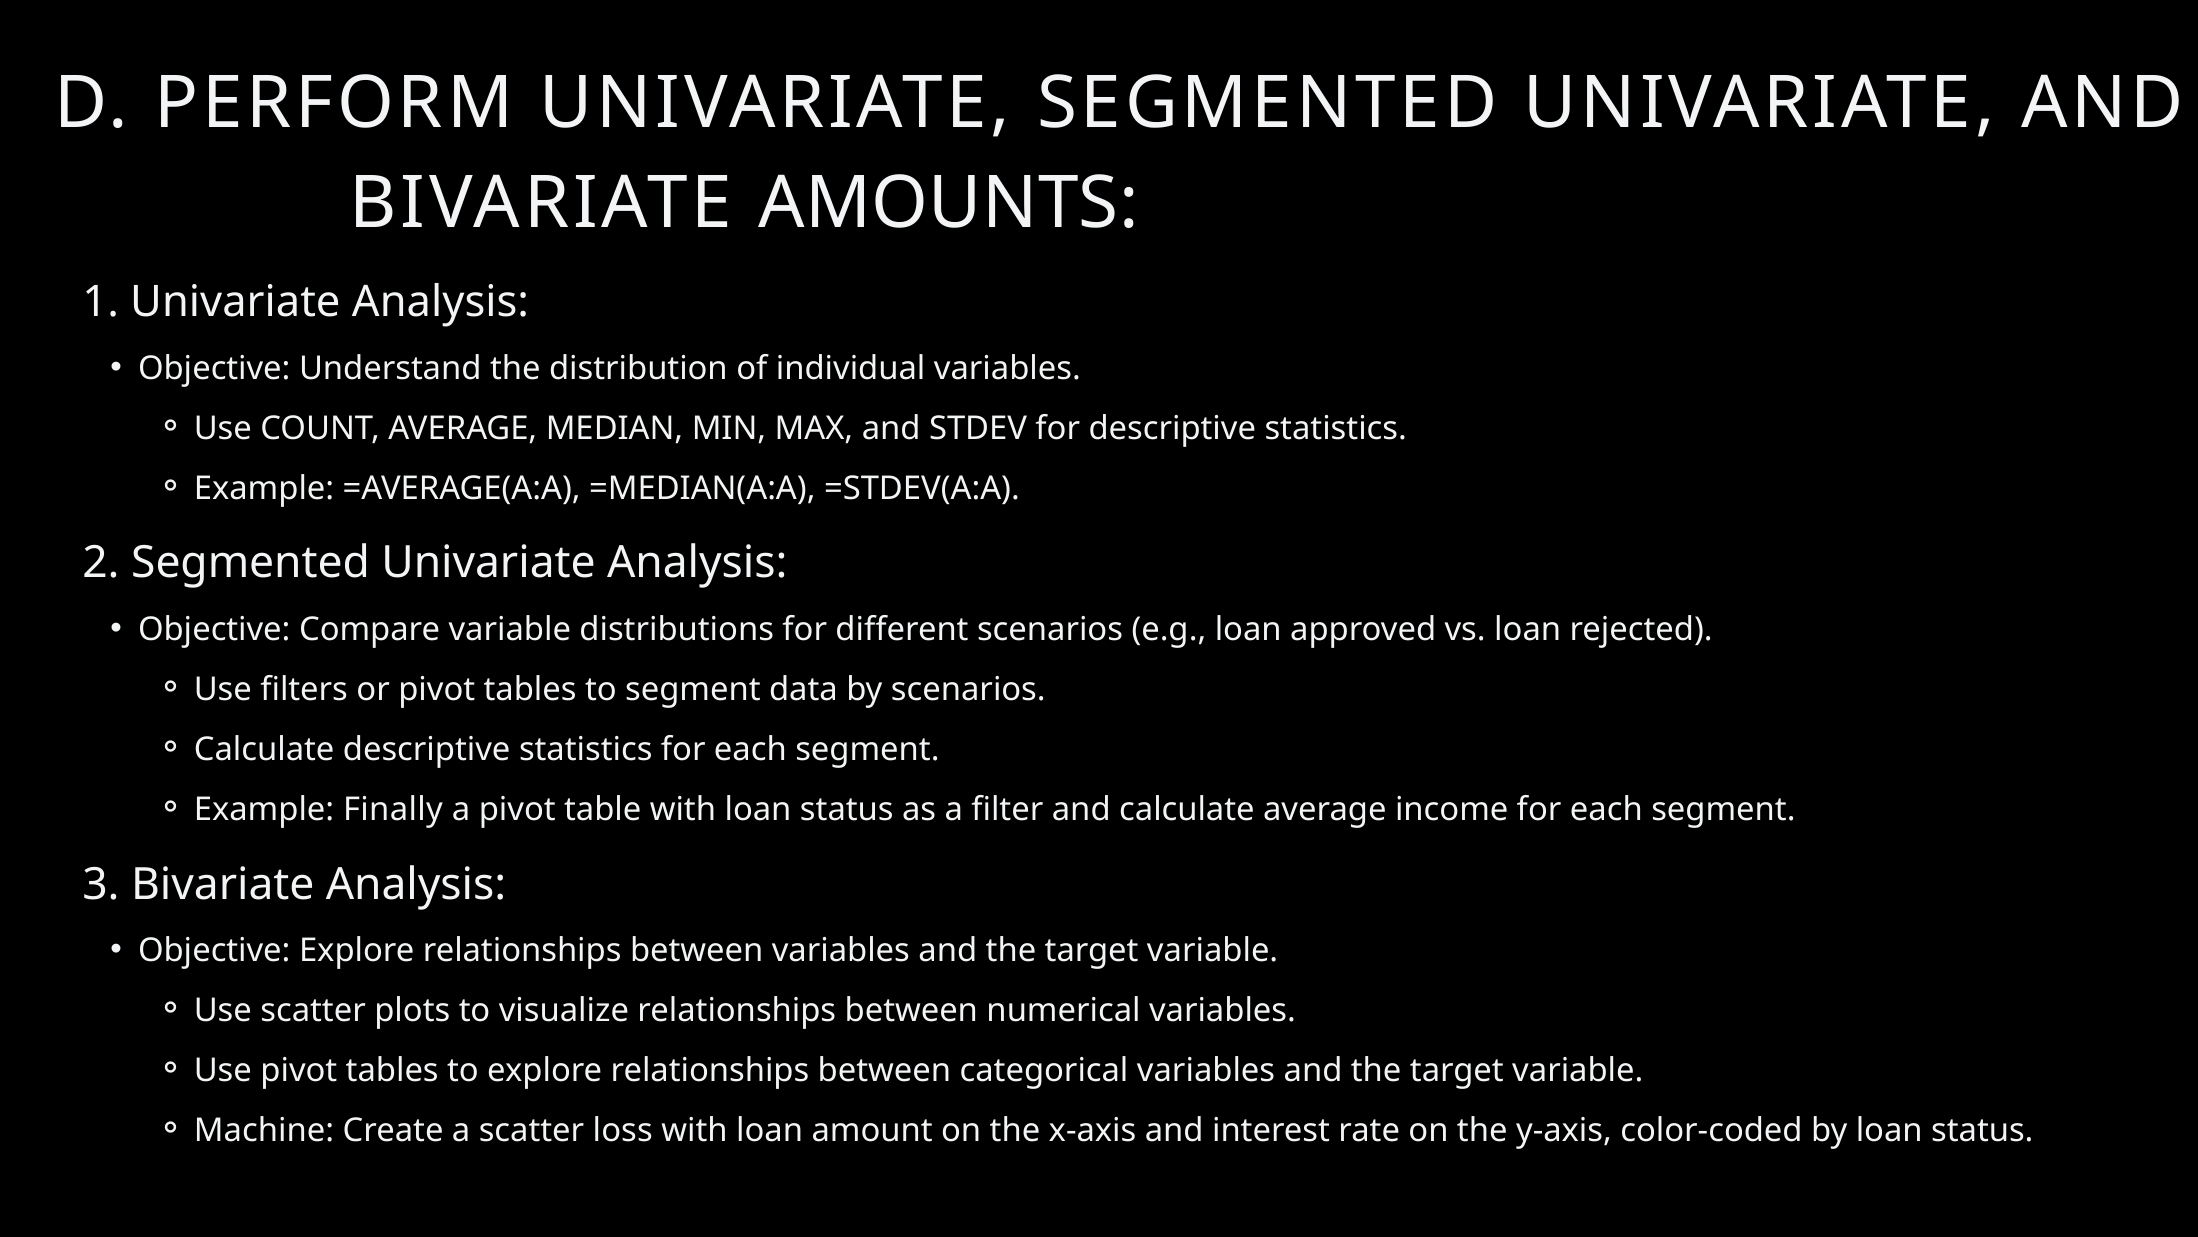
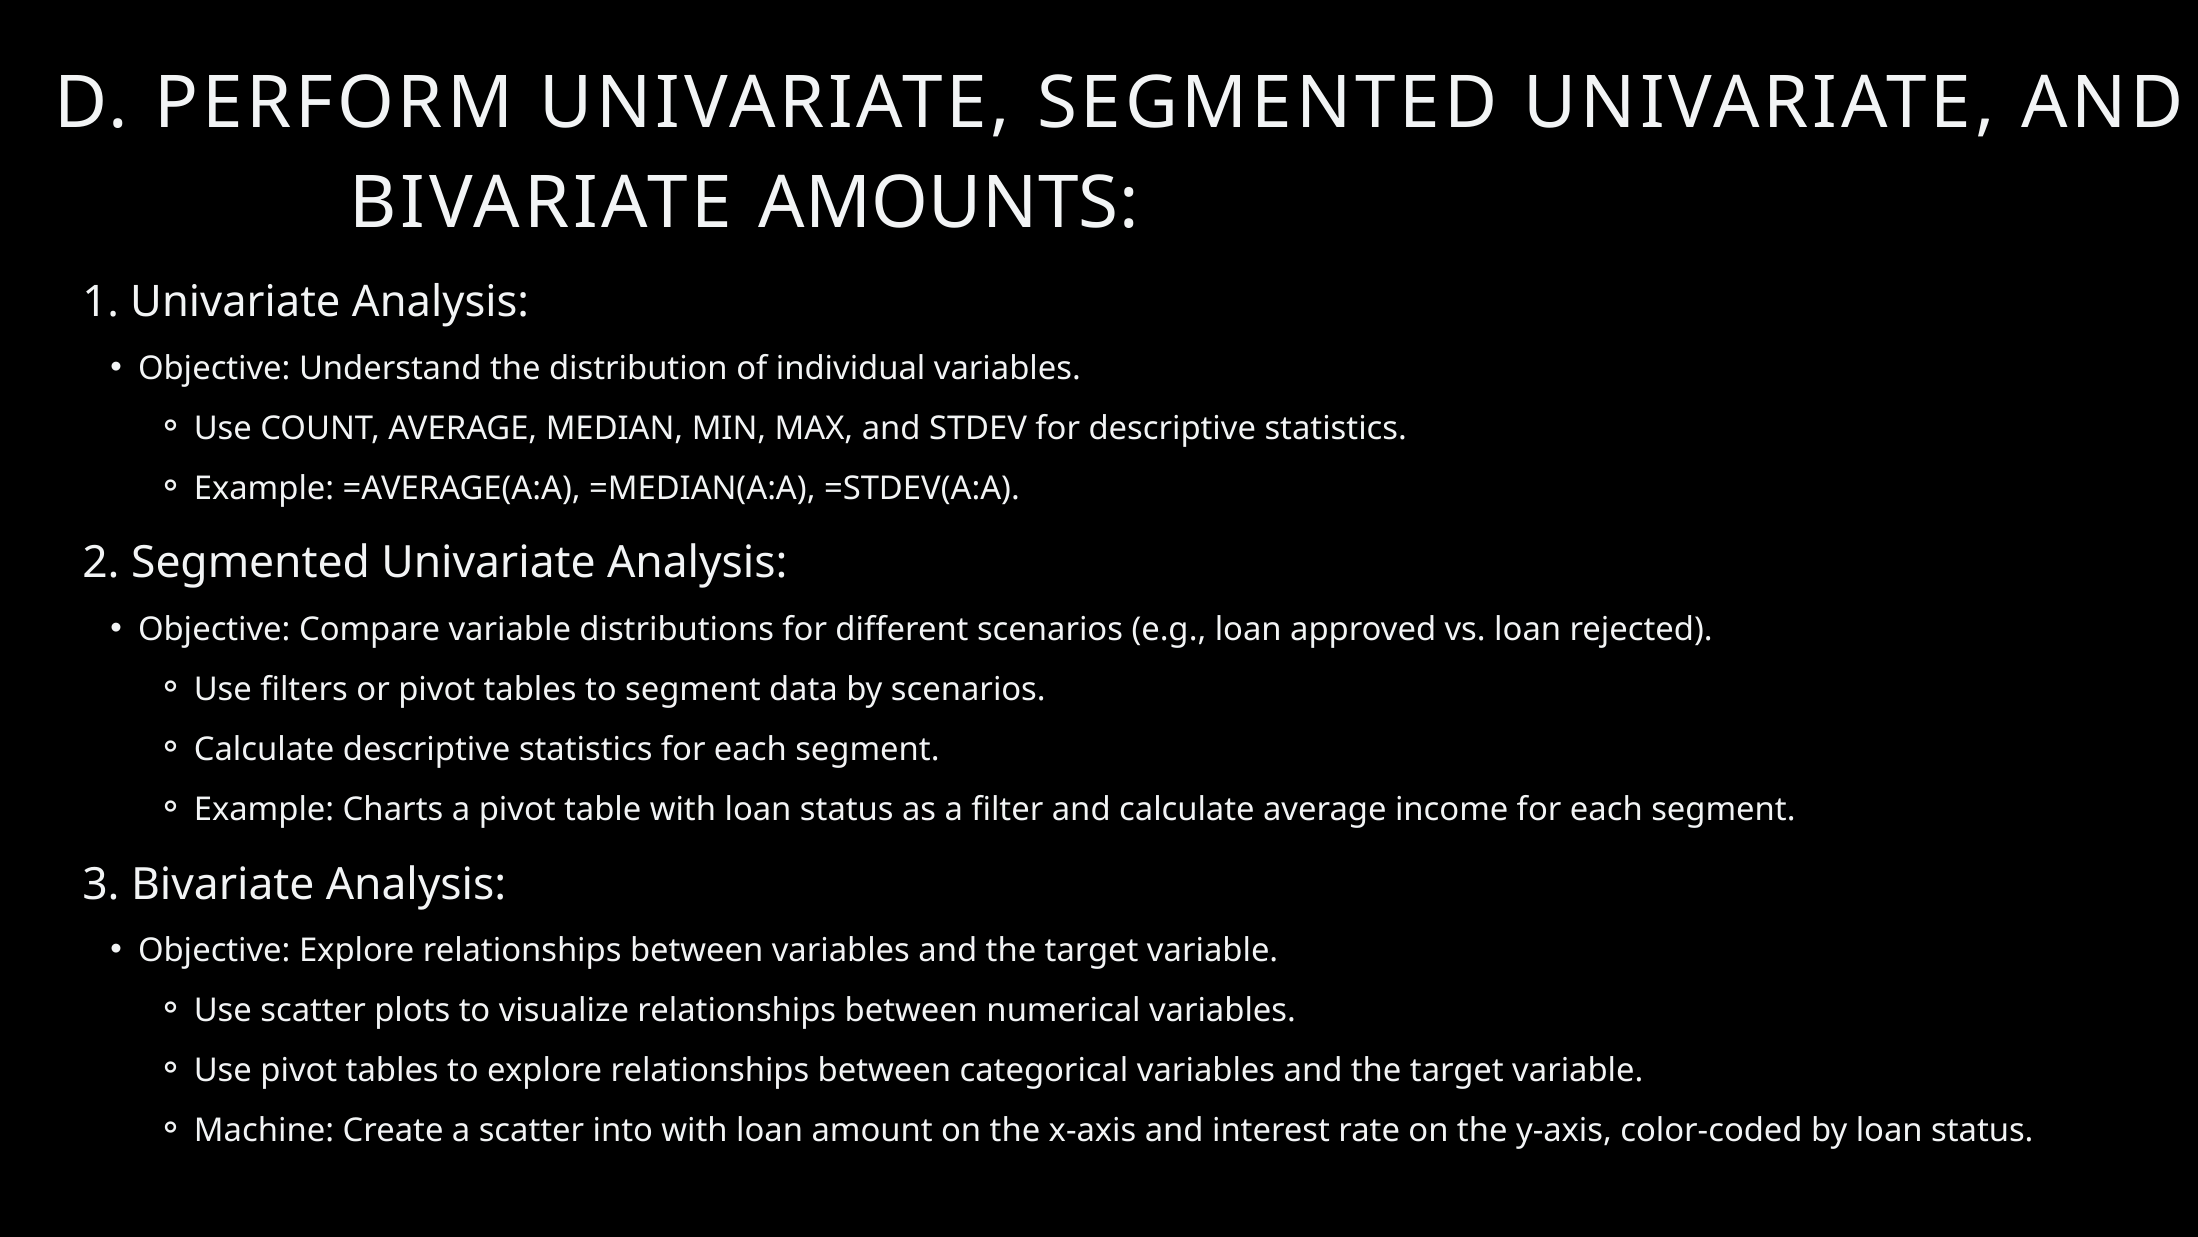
Finally: Finally -> Charts
loss: loss -> into
